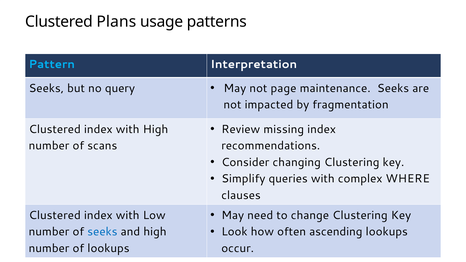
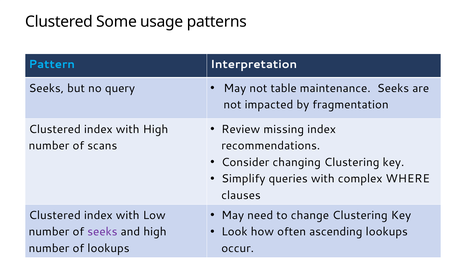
Plans: Plans -> Some
page: page -> table
seeks at (102, 232) colour: blue -> purple
